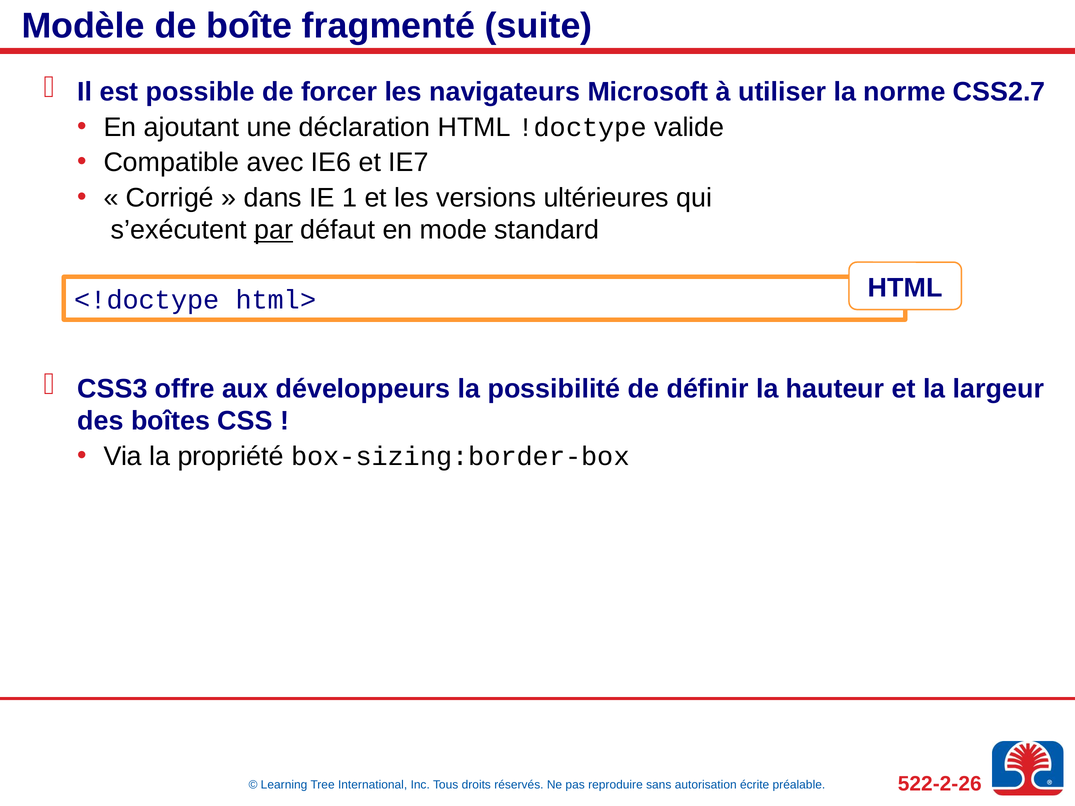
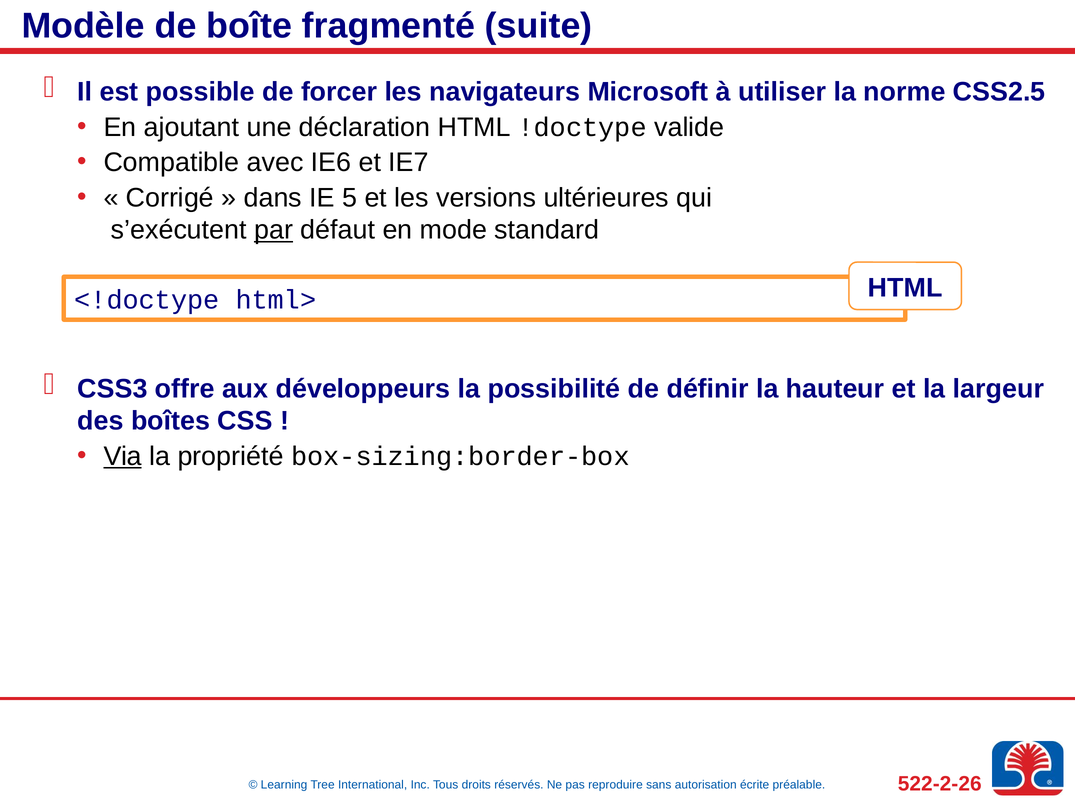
CSS2.7: CSS2.7 -> CSS2.5
1: 1 -> 5
Via underline: none -> present
